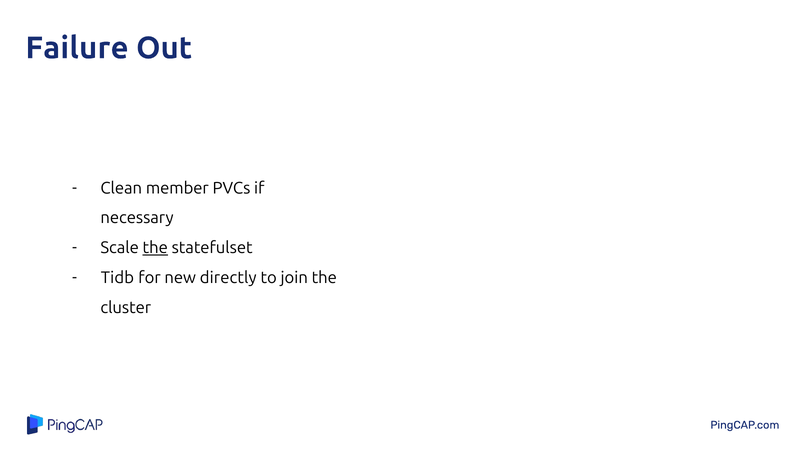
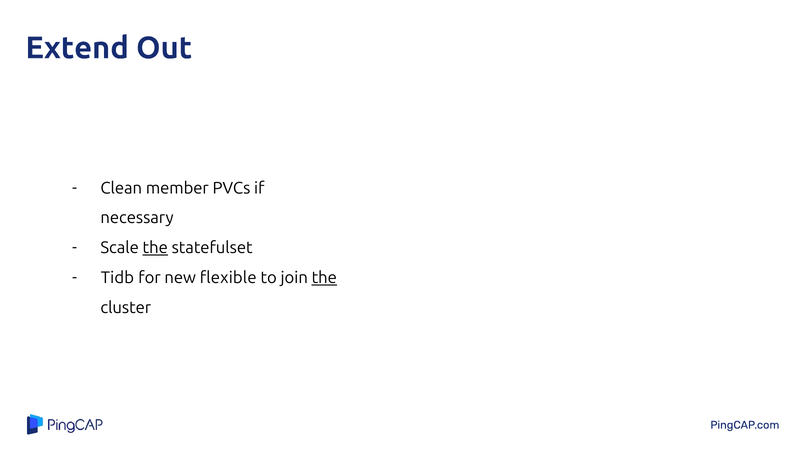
Failure: Failure -> Extend
directly: directly -> flexible
the at (324, 278) underline: none -> present
